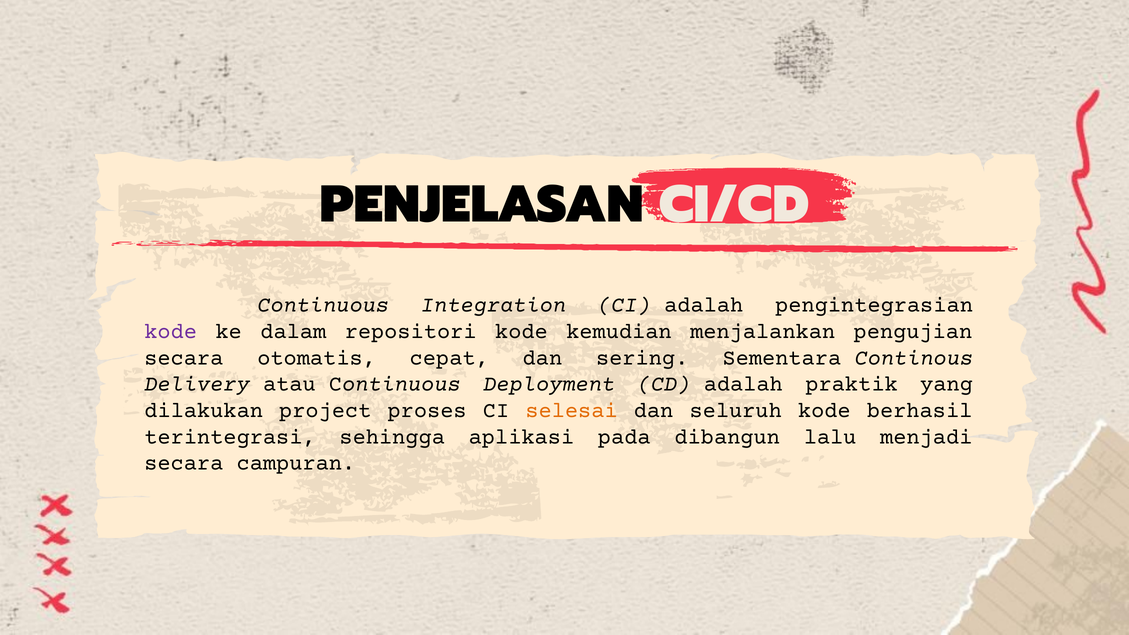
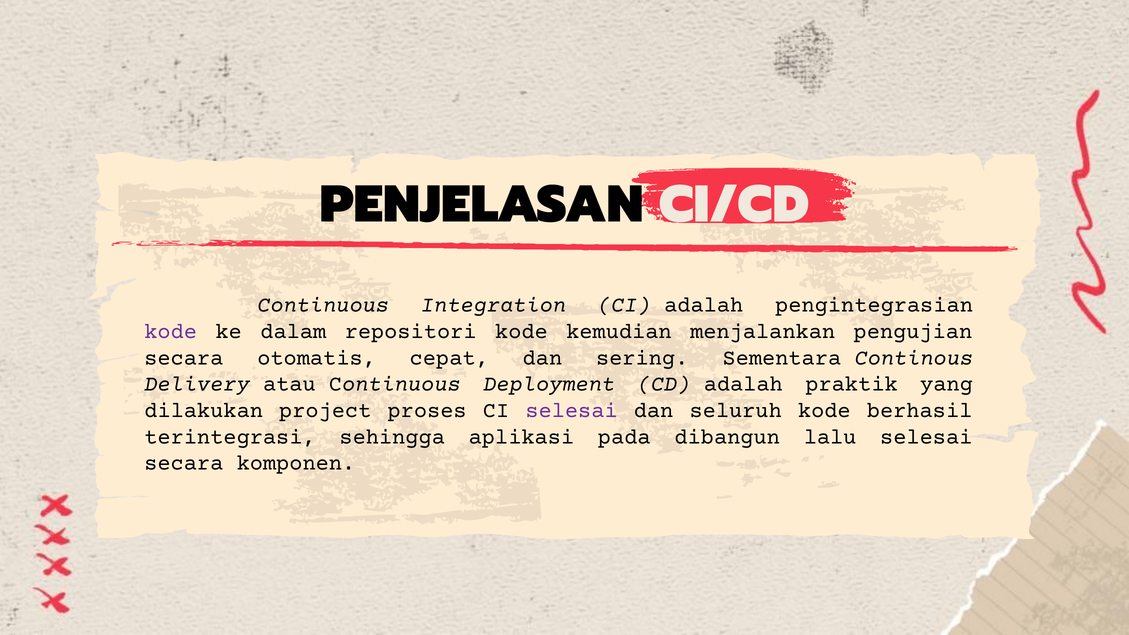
selesai at (572, 410) colour: orange -> purple
lalu menjadi: menjadi -> selesai
campuran: campuran -> komponen
